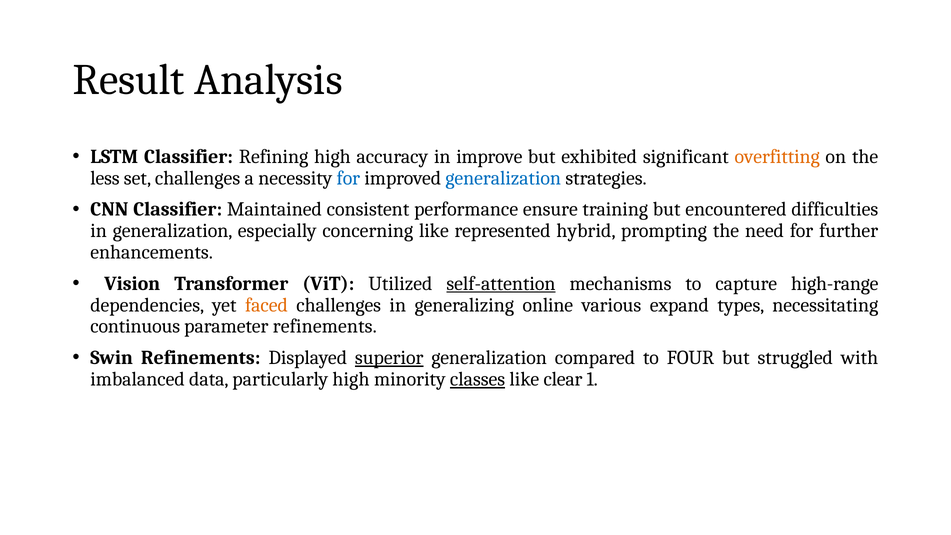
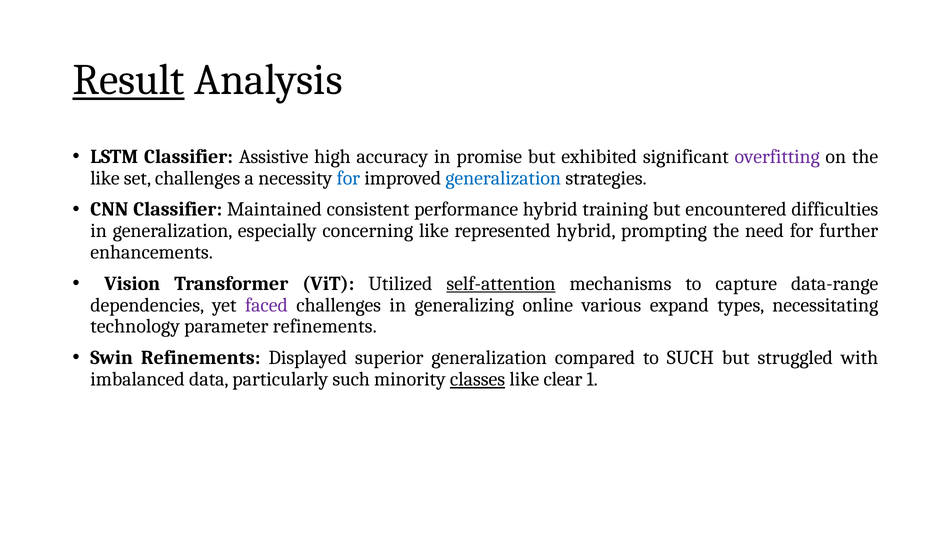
Result underline: none -> present
Refining: Refining -> Assistive
improve: improve -> promise
overfitting colour: orange -> purple
less at (105, 178): less -> like
performance ensure: ensure -> hybrid
high-range: high-range -> data-range
faced colour: orange -> purple
continuous: continuous -> technology
superior underline: present -> none
to FOUR: FOUR -> SUCH
particularly high: high -> such
